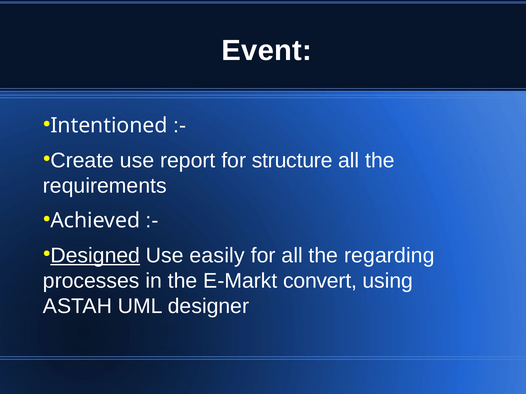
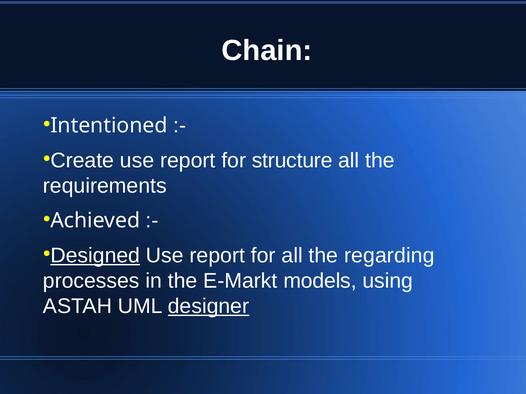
Event: Event -> Chain
easily at (217, 256): easily -> report
convert: convert -> models
designer underline: none -> present
